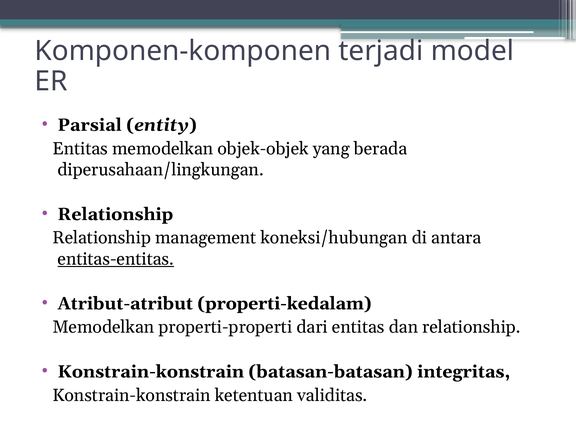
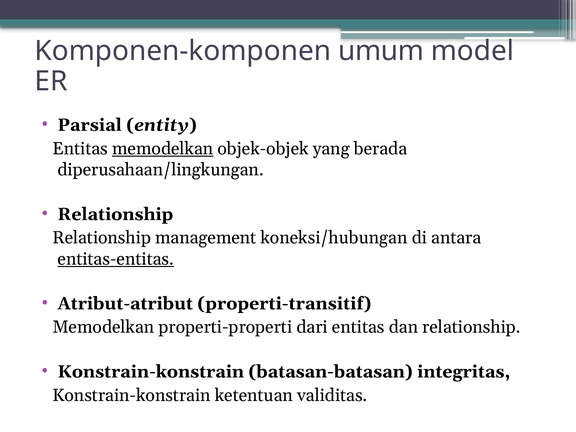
terjadi: terjadi -> umum
memodelkan at (163, 149) underline: none -> present
properti-kedalam: properti-kedalam -> properti-transitif
